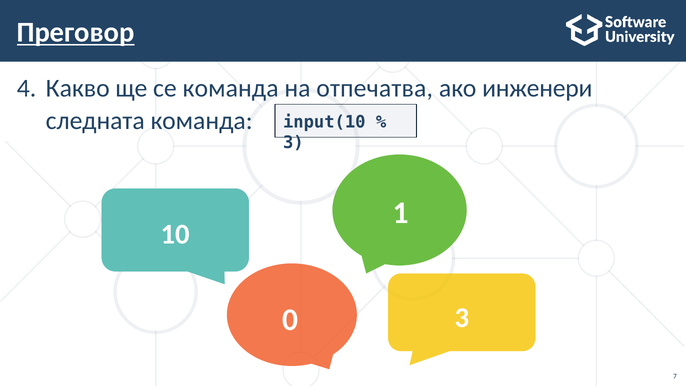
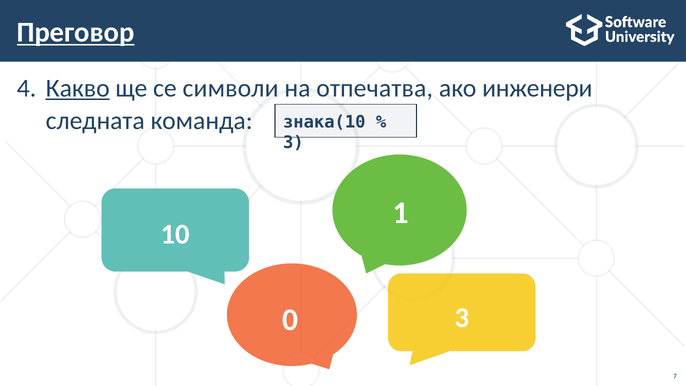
Какво underline: none -> present
се команда: команда -> символи
input(10: input(10 -> знака(10
